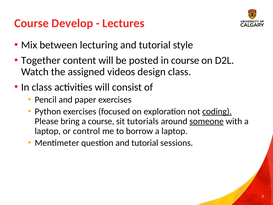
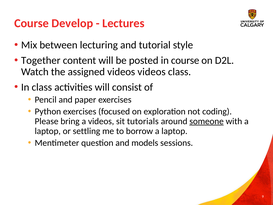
videos design: design -> videos
coding underline: present -> none
a course: course -> videos
control: control -> settling
question and tutorial: tutorial -> models
